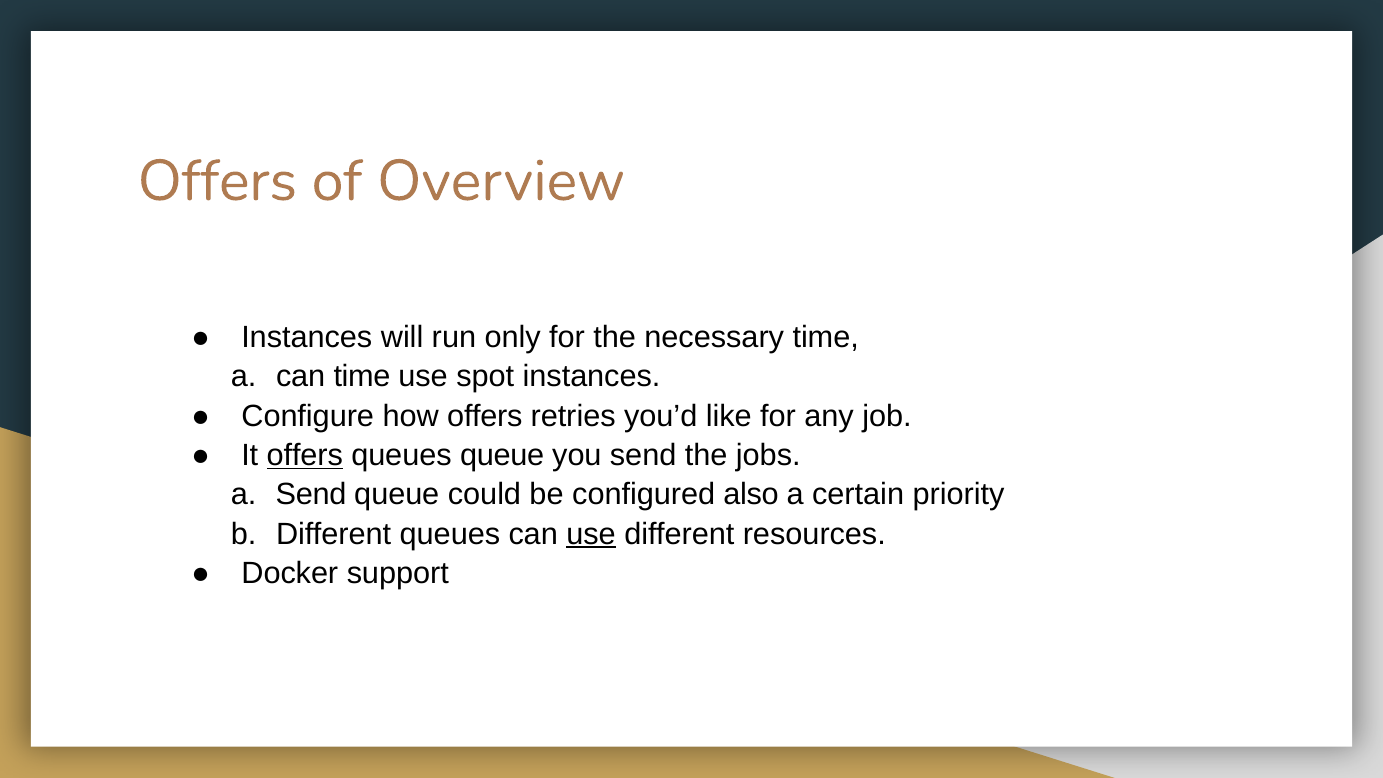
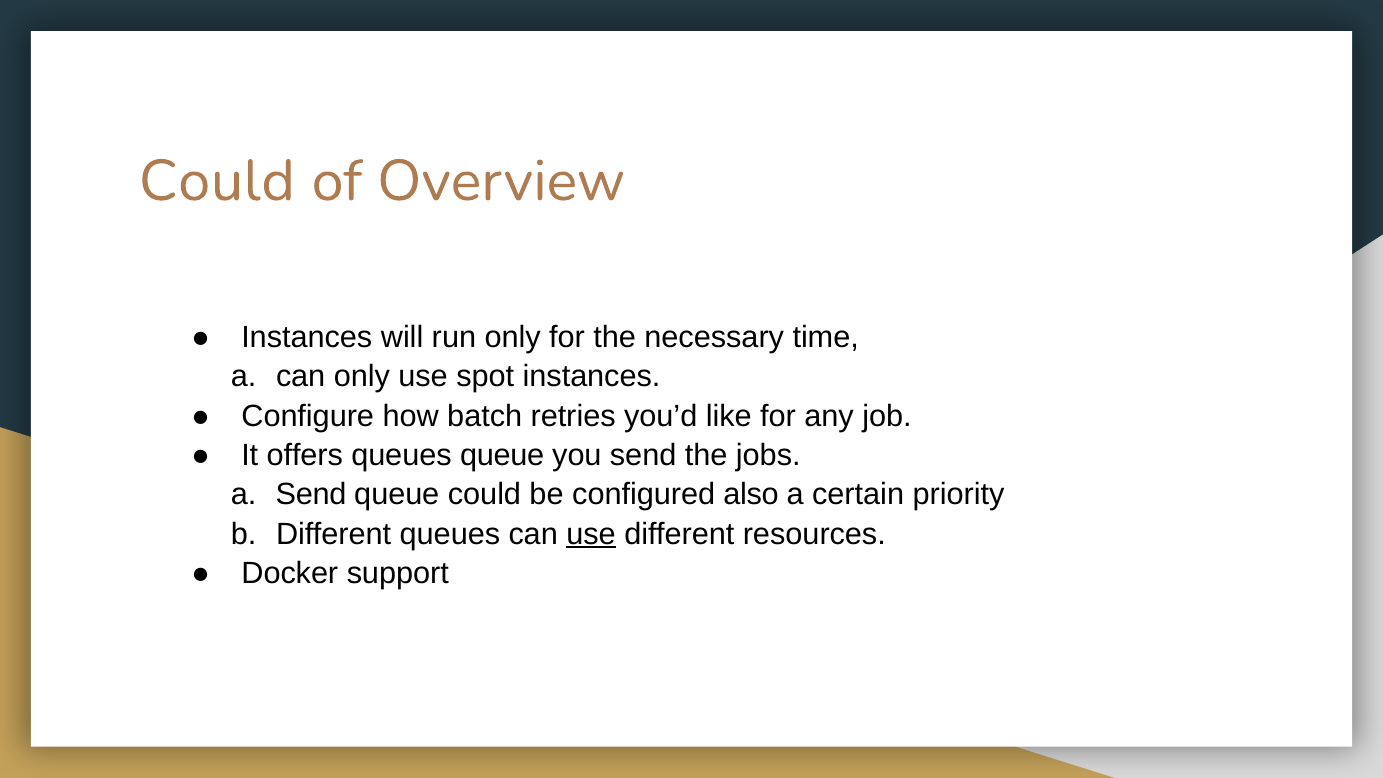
Offers at (217, 181): Offers -> Could
can time: time -> only
how offers: offers -> batch
offers at (305, 455) underline: present -> none
